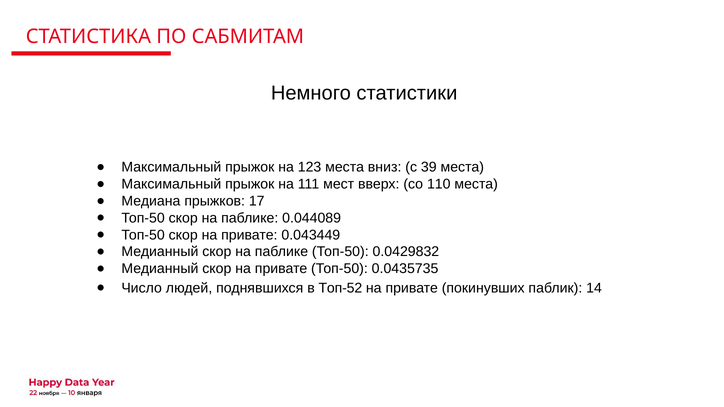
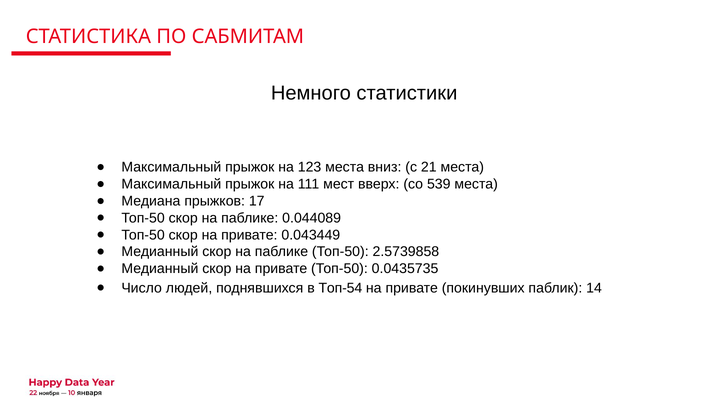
39: 39 -> 21
110: 110 -> 539
0.0429832: 0.0429832 -> 2.5739858
Топ-52: Топ-52 -> Топ-54
